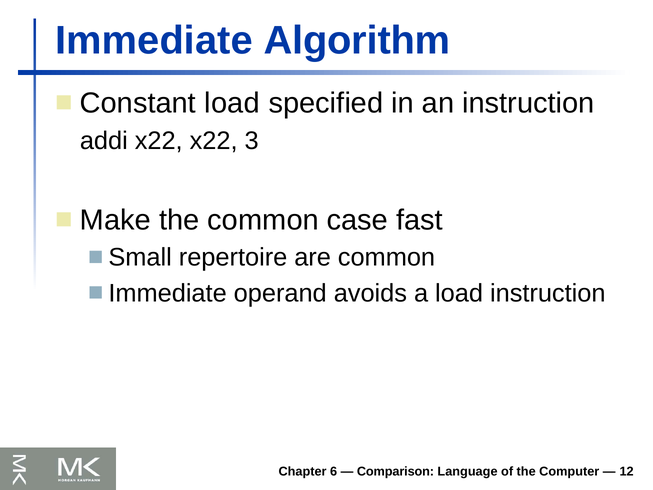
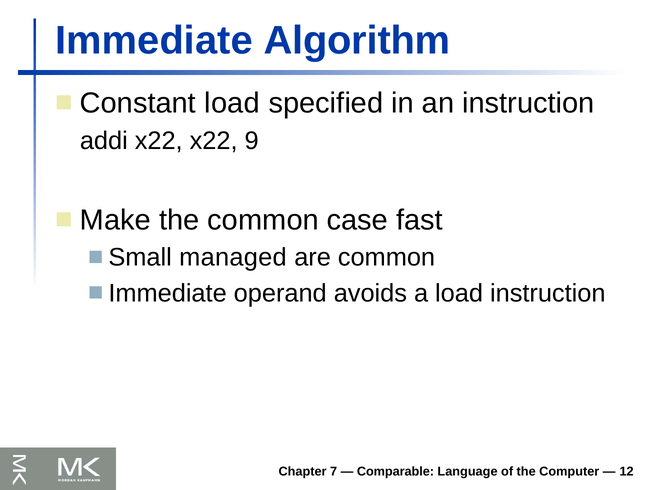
3: 3 -> 9
repertoire: repertoire -> managed
6: 6 -> 7
Comparison: Comparison -> Comparable
